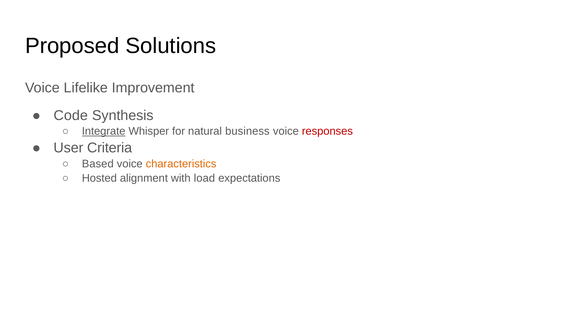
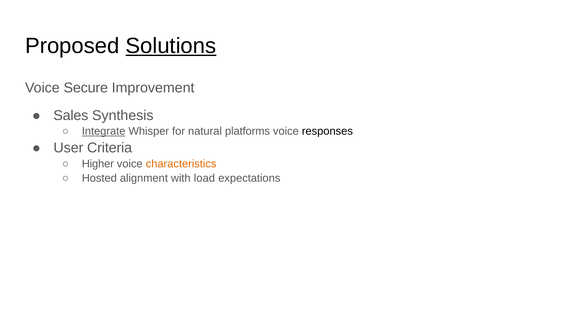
Solutions underline: none -> present
Lifelike: Lifelike -> Secure
Code: Code -> Sales
business: business -> platforms
responses colour: red -> black
Based: Based -> Higher
